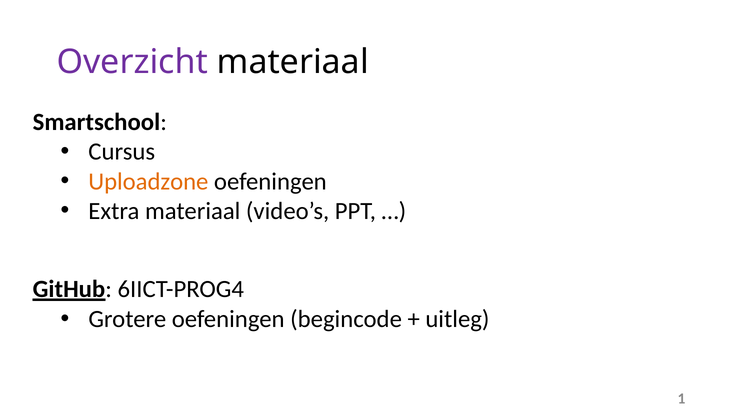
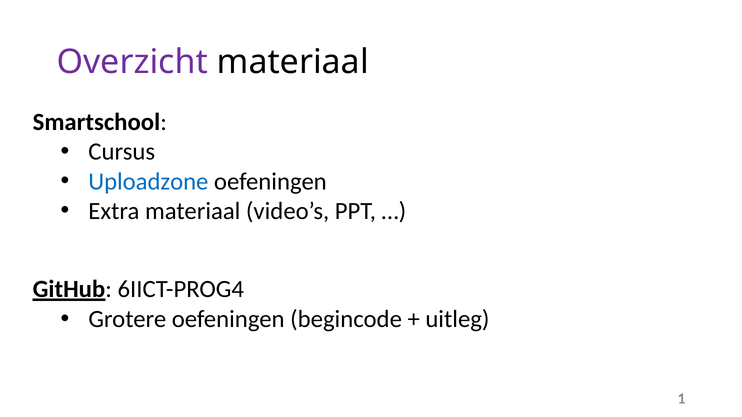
Uploadzone colour: orange -> blue
